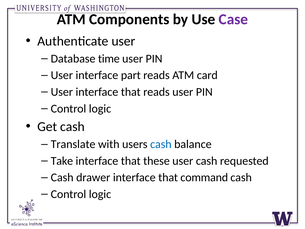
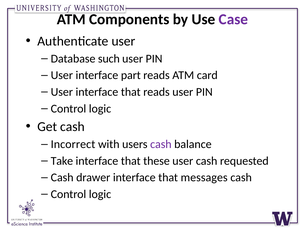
time: time -> such
Translate: Translate -> Incorrect
cash at (161, 144) colour: blue -> purple
command: command -> messages
